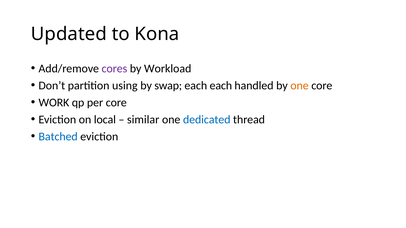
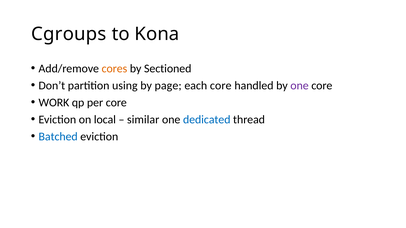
Updated: Updated -> Cgroups
cores colour: purple -> orange
Workload: Workload -> Sectioned
swap: swap -> page
each each: each -> core
one at (300, 86) colour: orange -> purple
